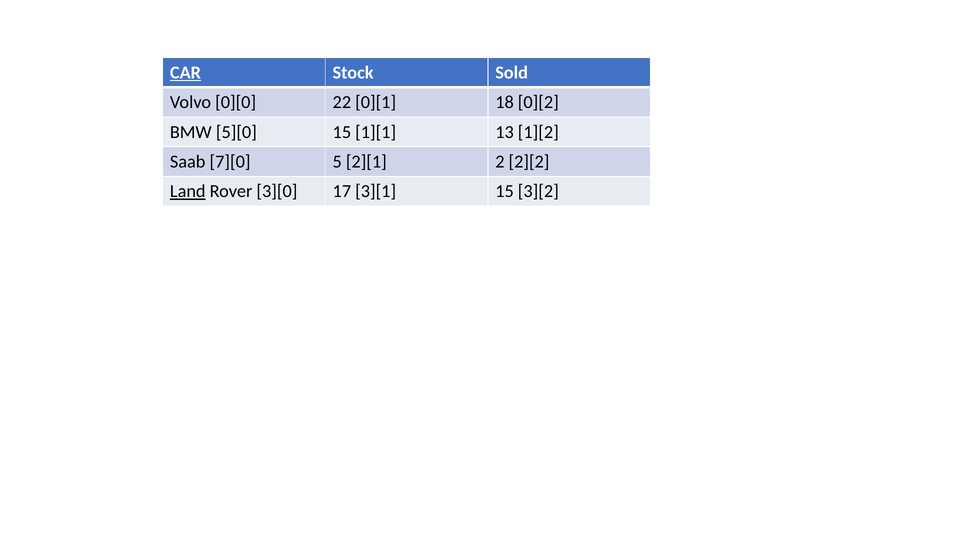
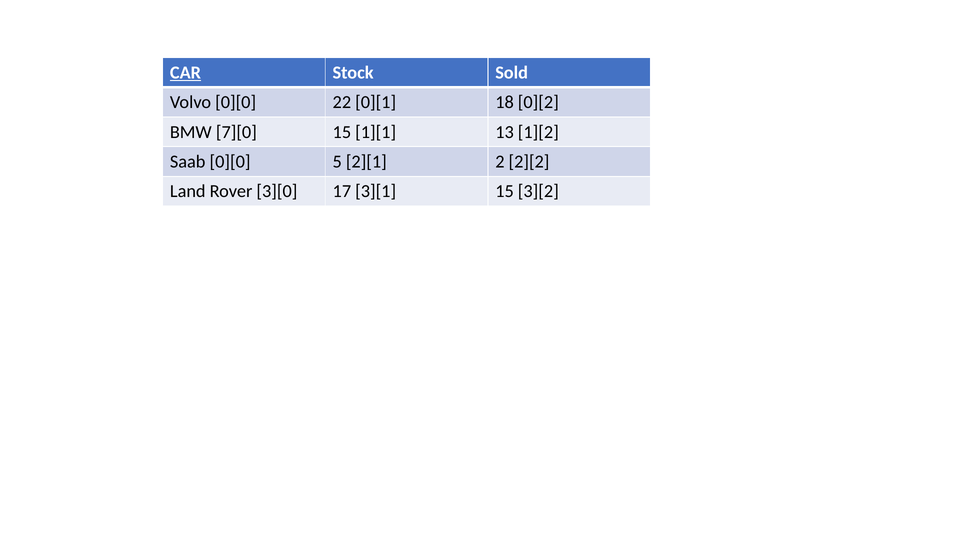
5][0: 5][0 -> 7][0
Saab 7][0: 7][0 -> 0][0
Land underline: present -> none
